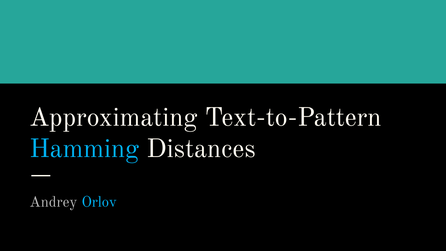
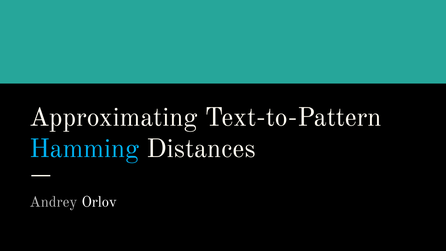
Orlov colour: light blue -> white
